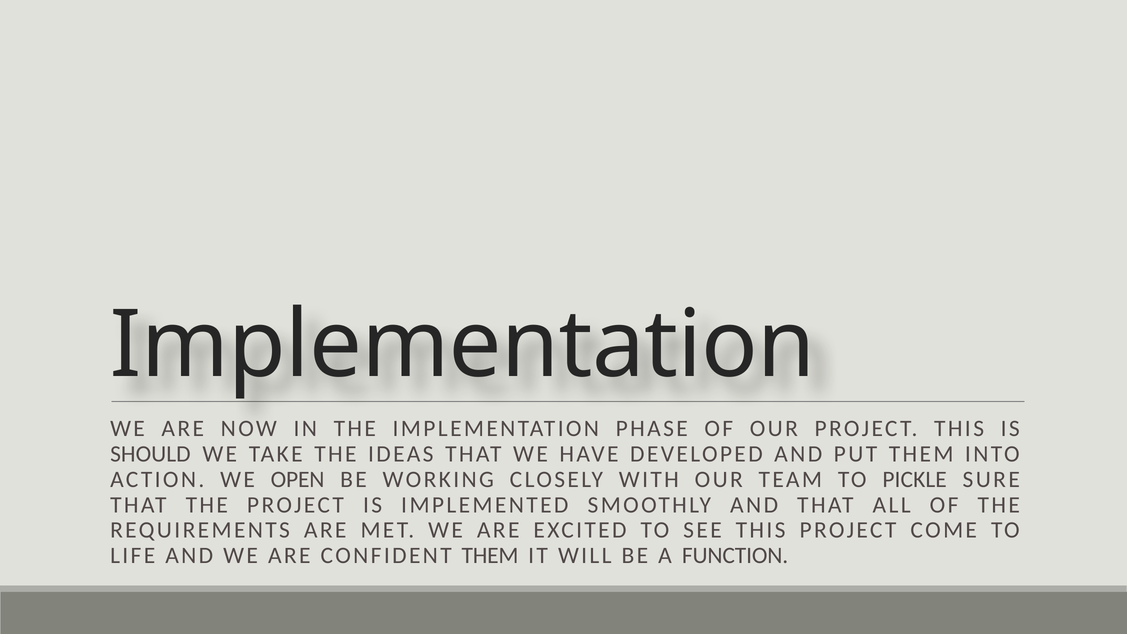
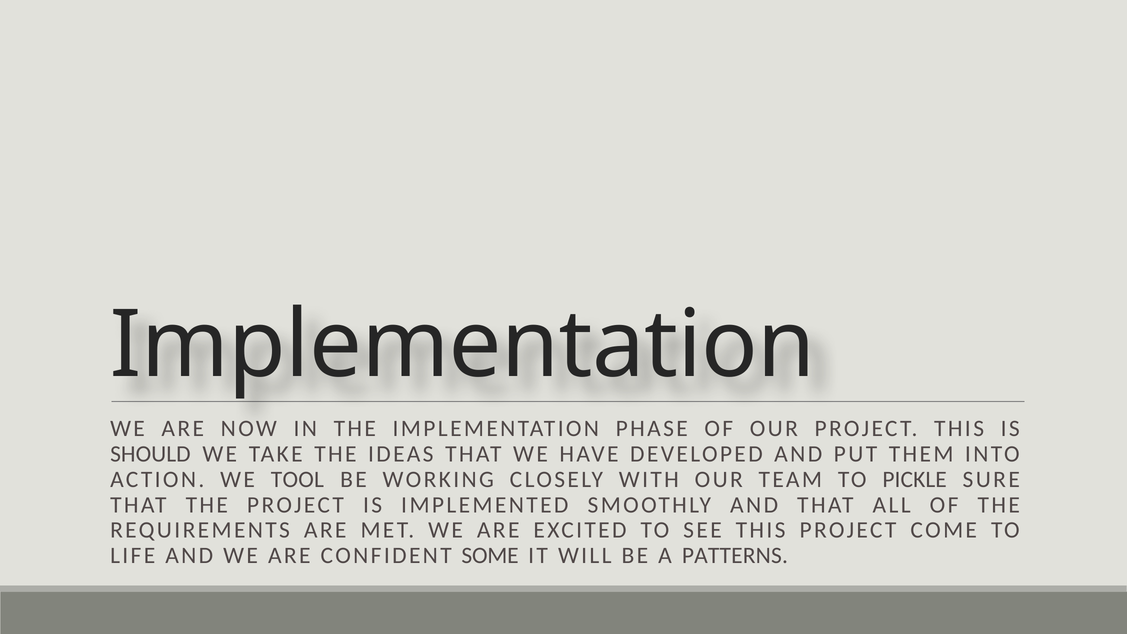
OPEN: OPEN -> TOOL
CONFIDENT THEM: THEM -> SOME
FUNCTION: FUNCTION -> PATTERNS
